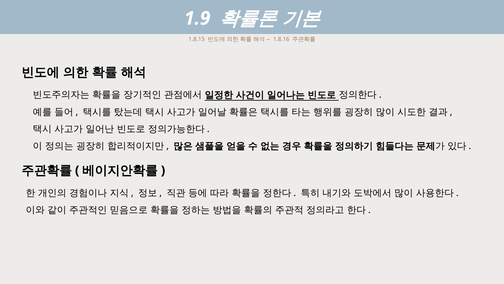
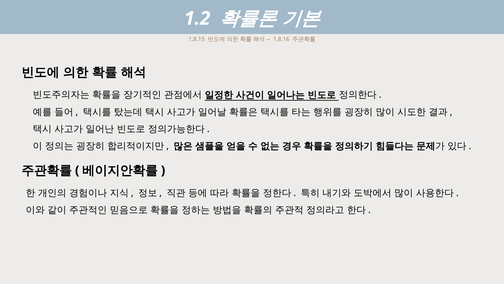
1.9: 1.9 -> 1.2
